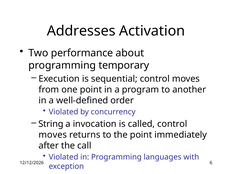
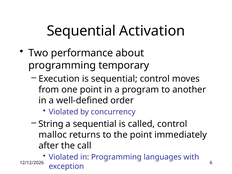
Addresses at (81, 31): Addresses -> Sequential
a invocation: invocation -> sequential
moves at (53, 135): moves -> malloc
